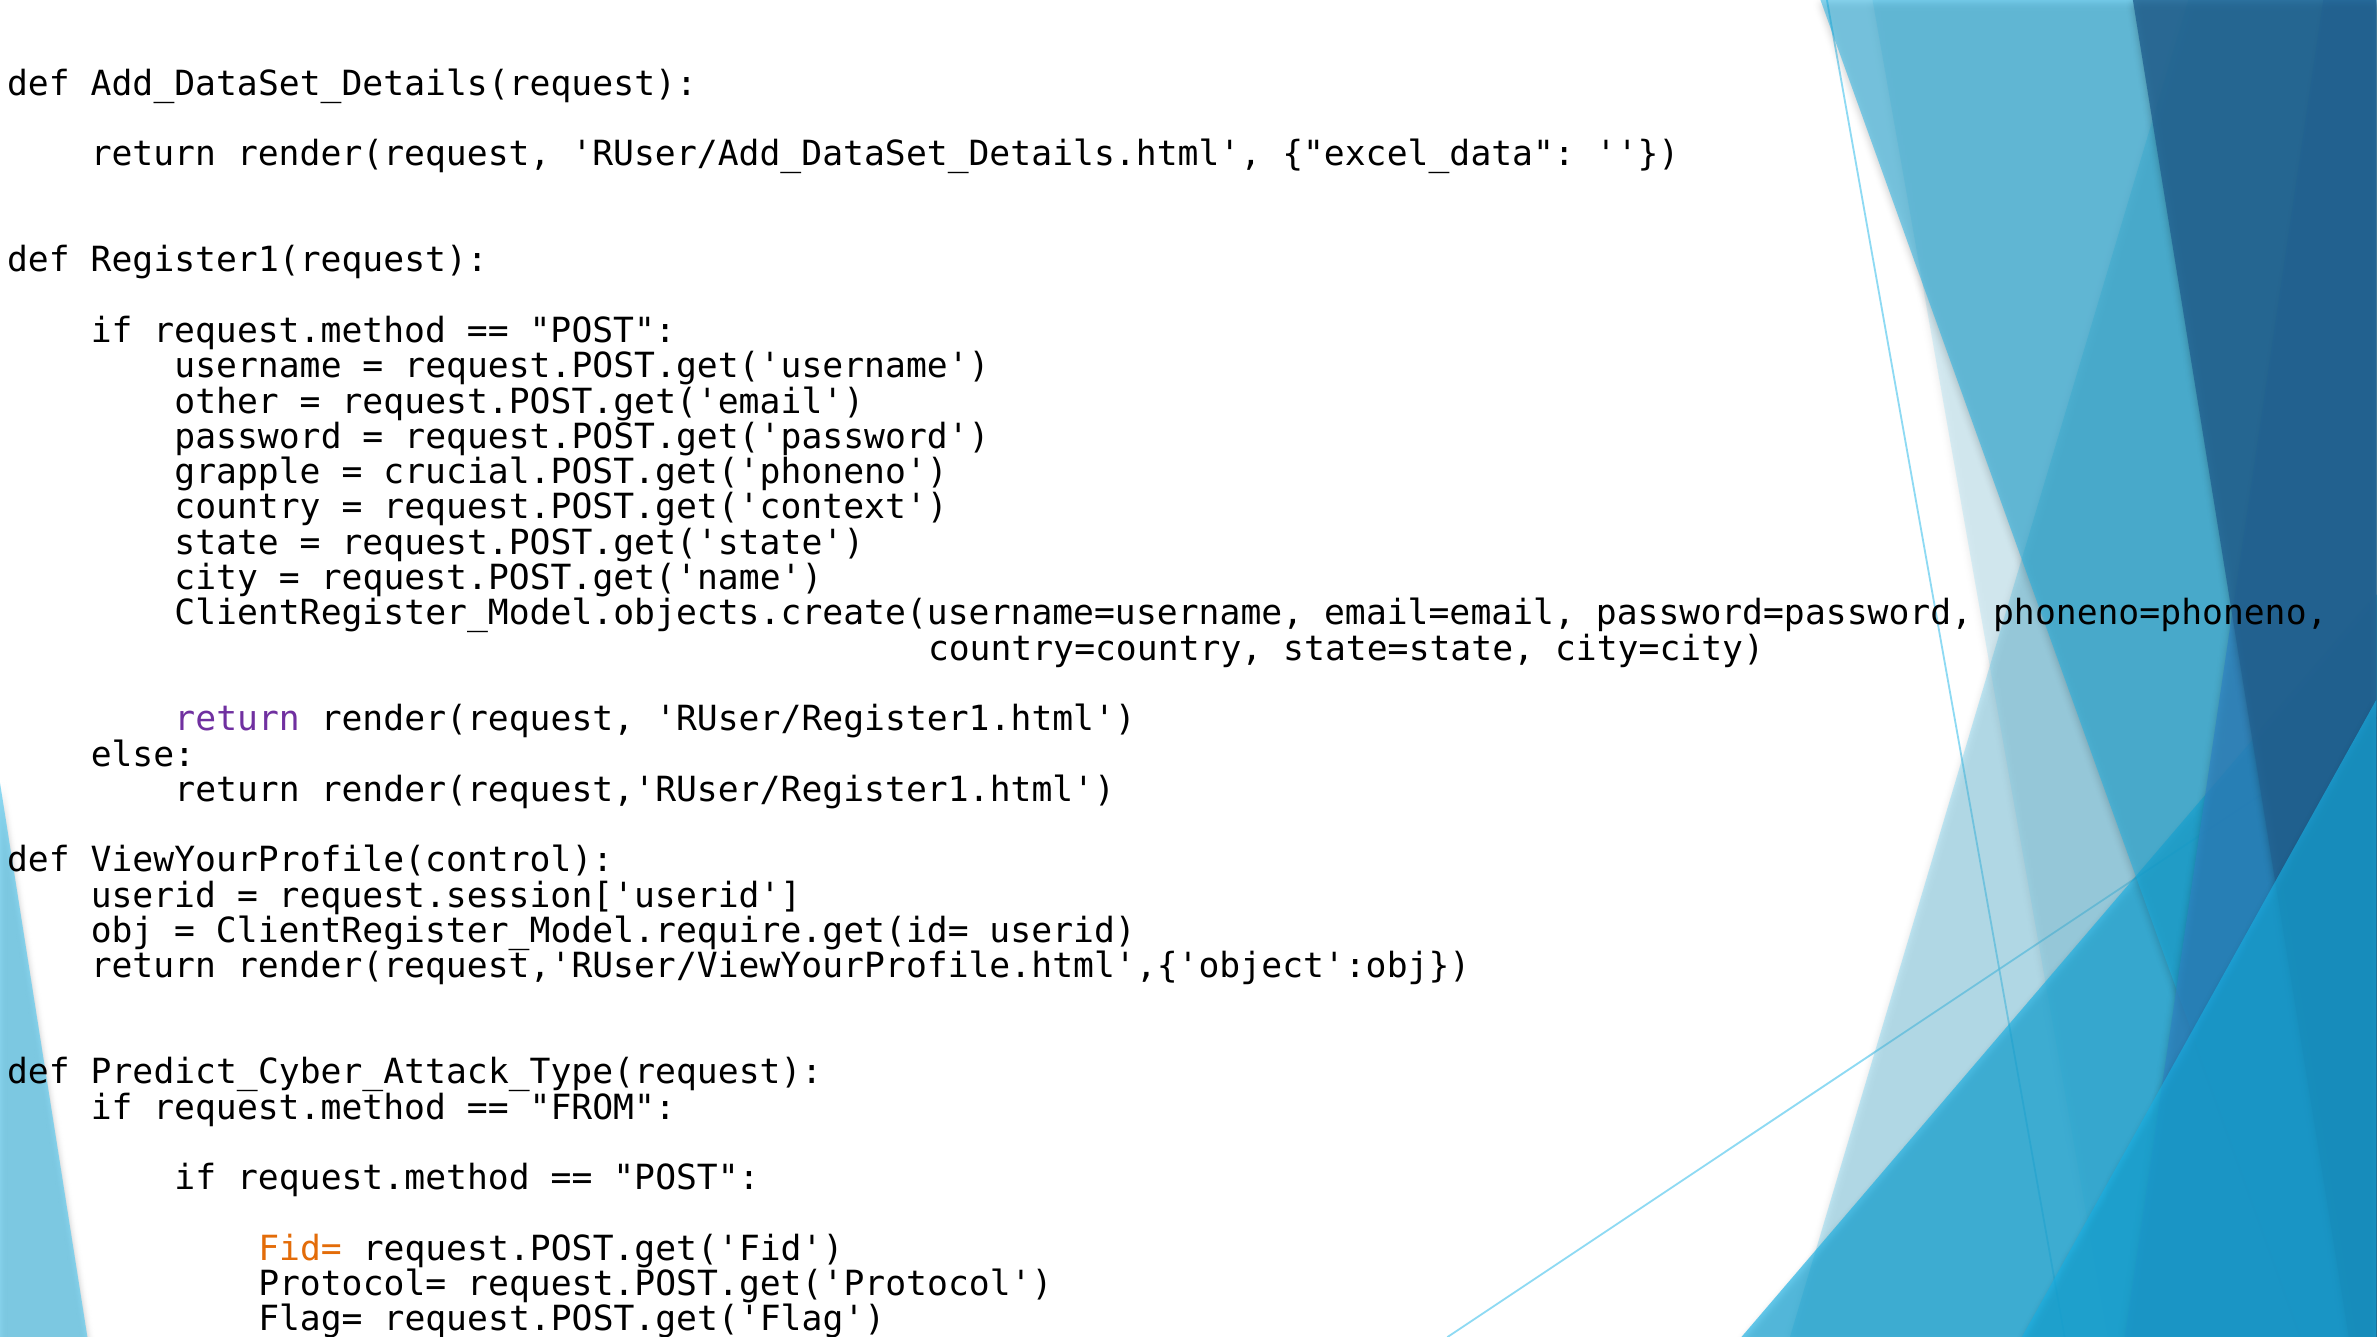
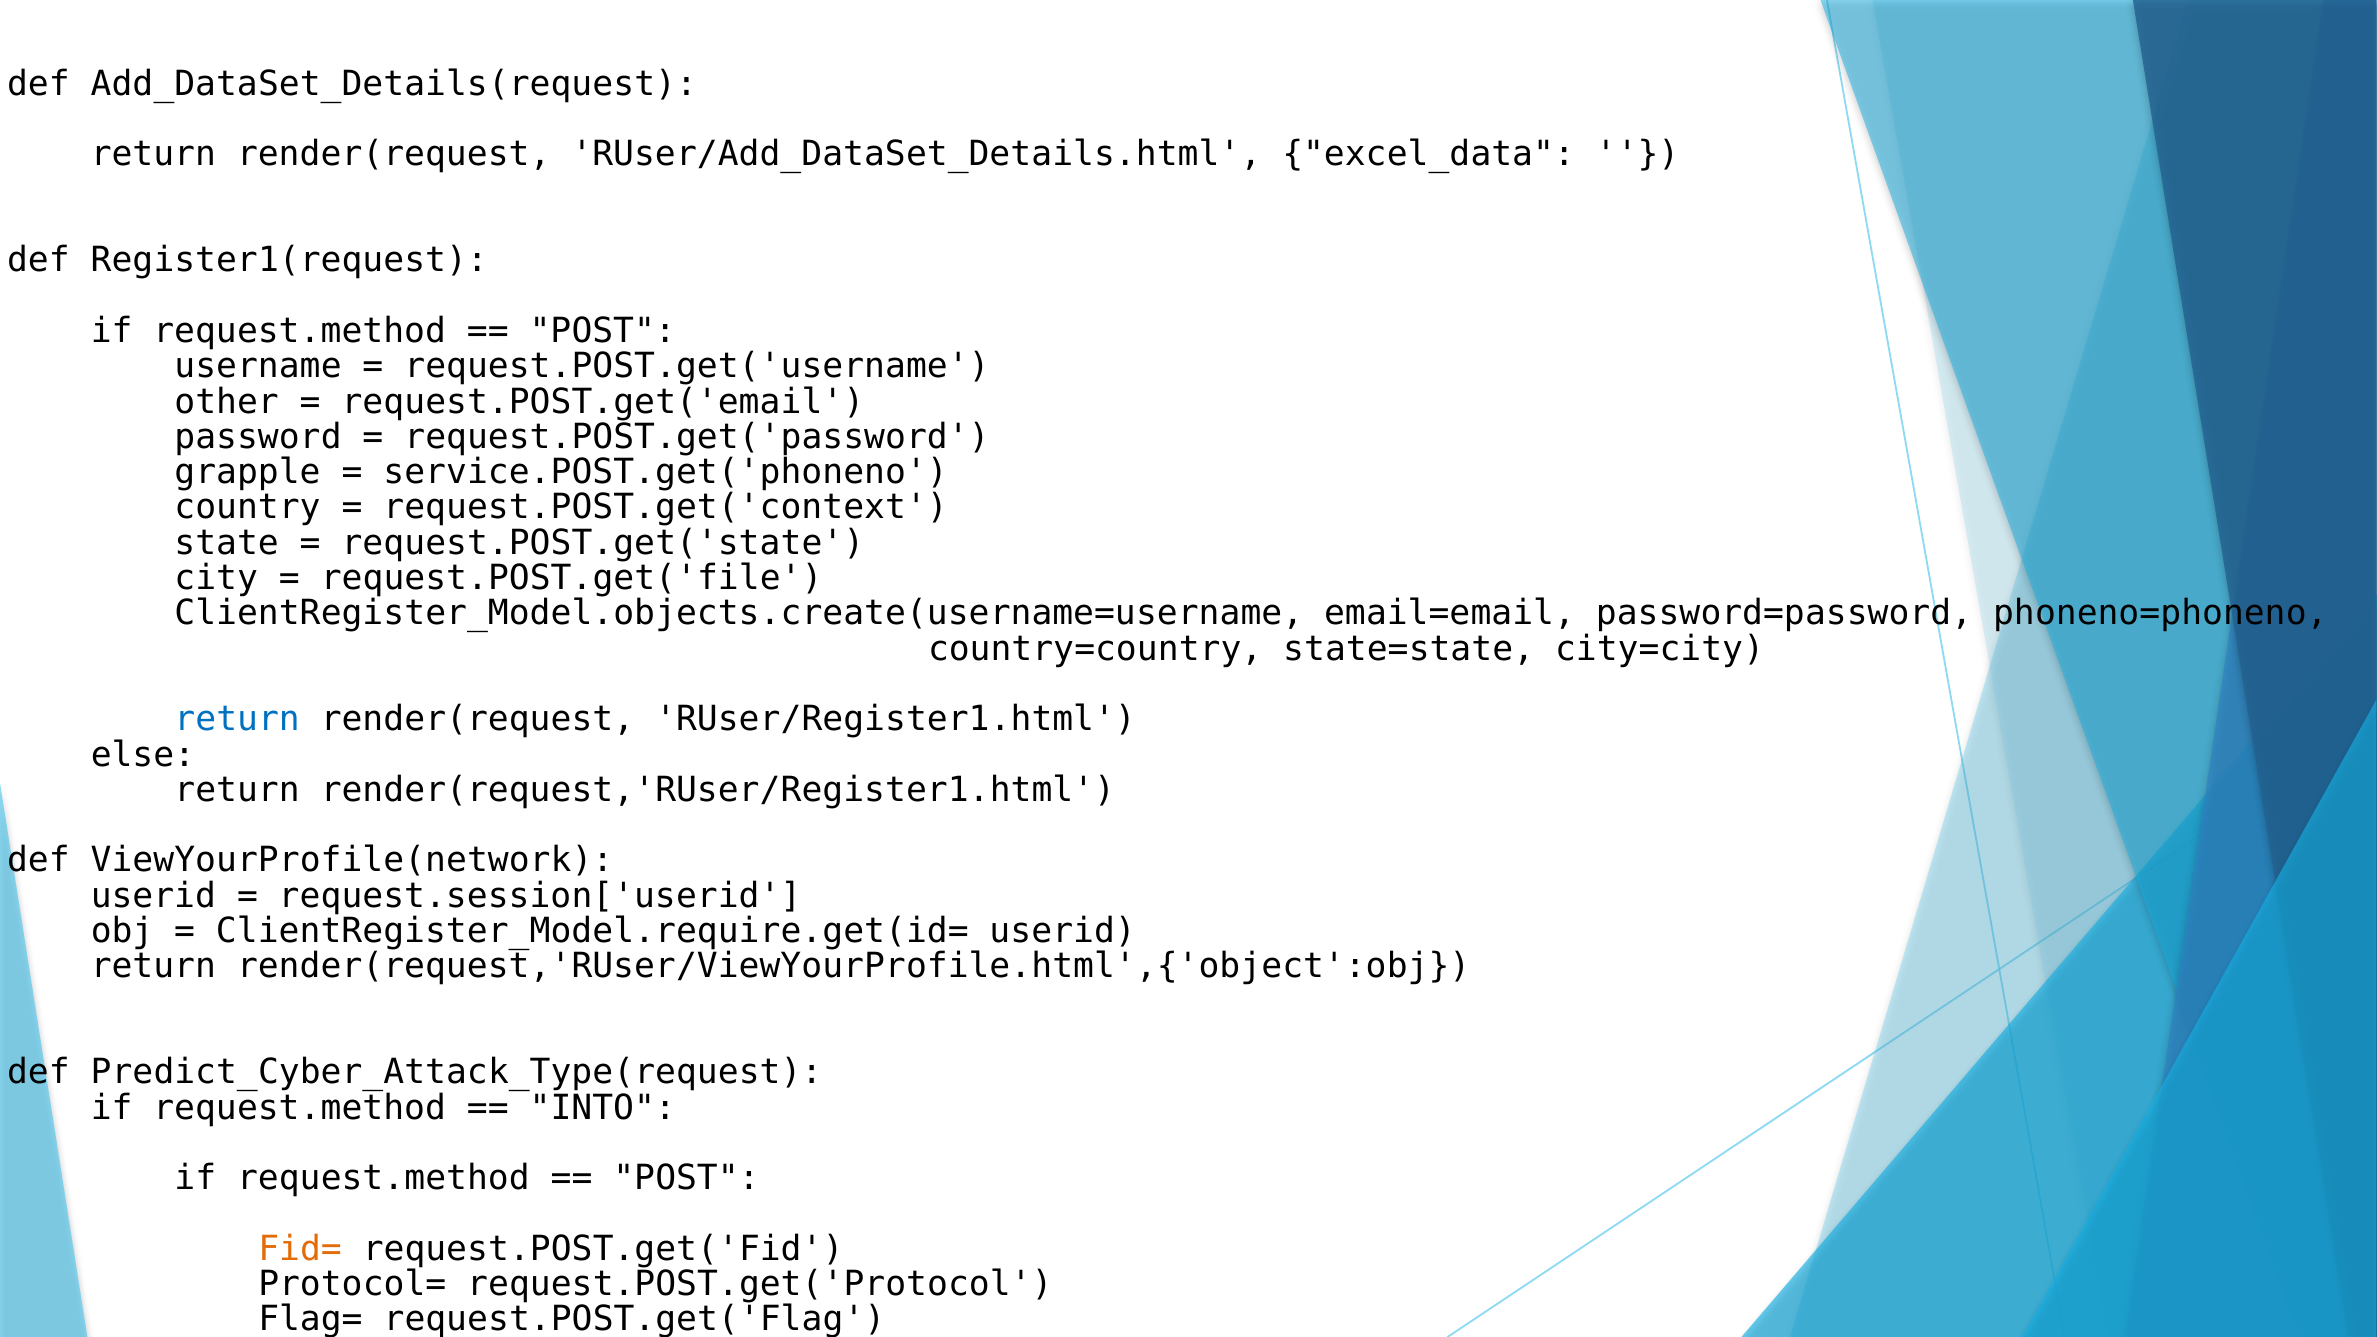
crucial.POST.get('phoneno: crucial.POST.get('phoneno -> service.POST.get('phoneno
request.POST.get('name: request.POST.get('name -> request.POST.get('file
return at (237, 719) colour: purple -> blue
ViewYourProfile(control: ViewYourProfile(control -> ViewYourProfile(network
FROM: FROM -> INTO
